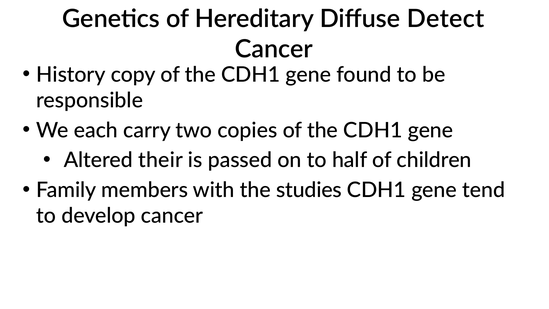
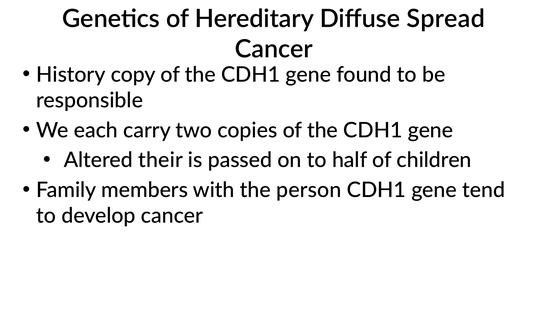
Detect: Detect -> Spread
studies: studies -> person
